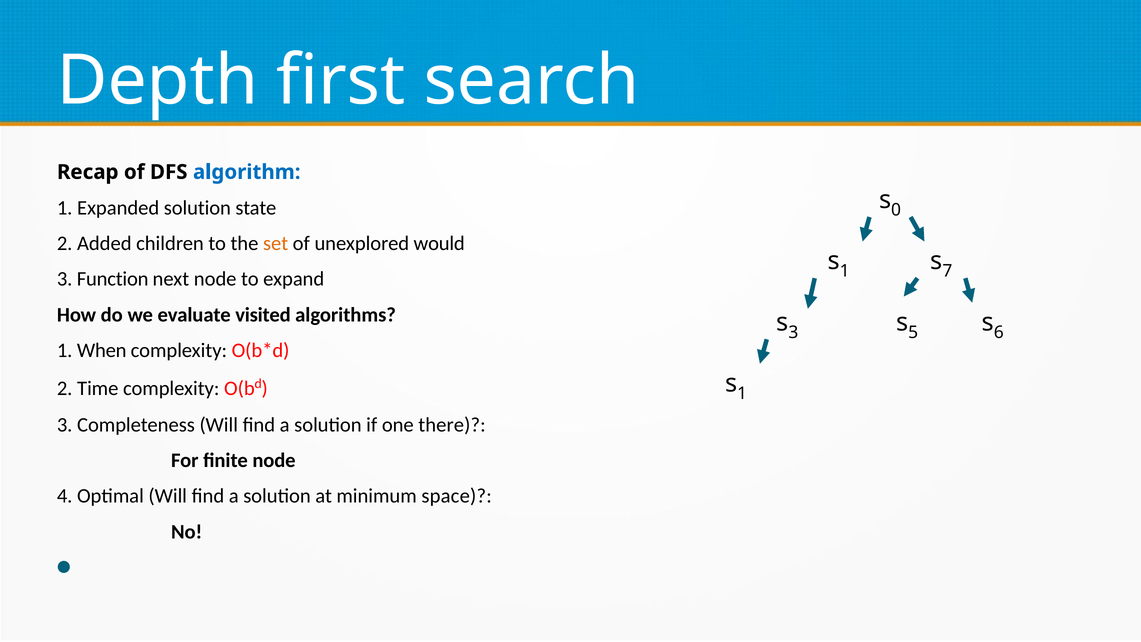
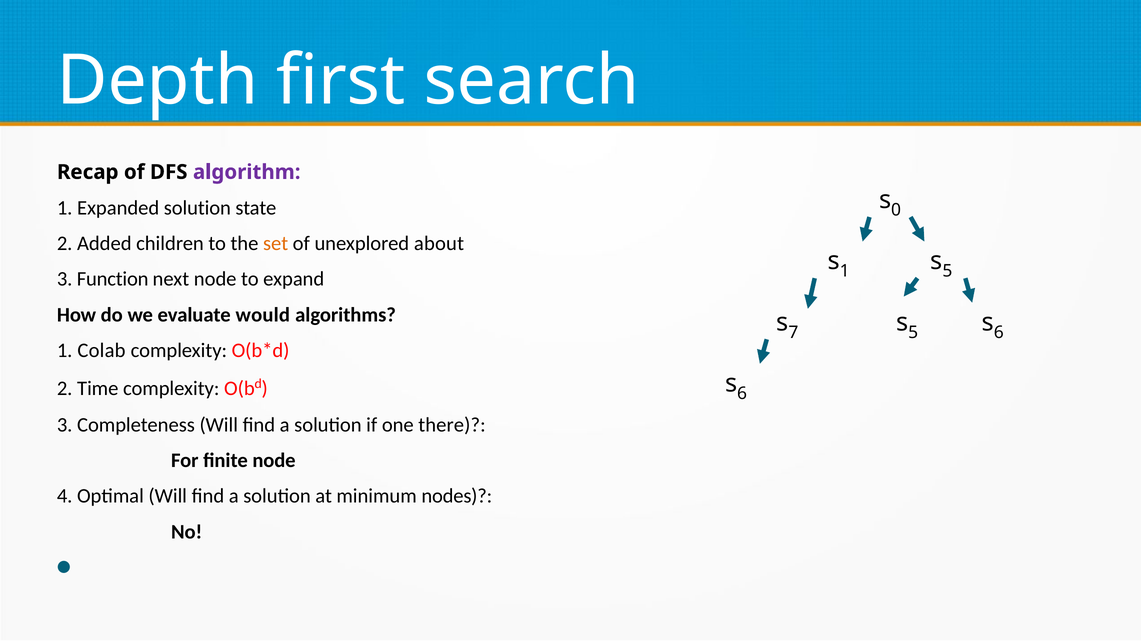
algorithm colour: blue -> purple
would: would -> about
7 at (947, 271): 7 -> 5
visited: visited -> would
3 at (793, 332): 3 -> 7
When: When -> Colab
1 at (742, 393): 1 -> 6
space: space -> nodes
